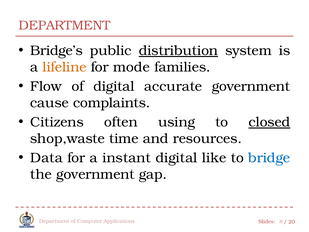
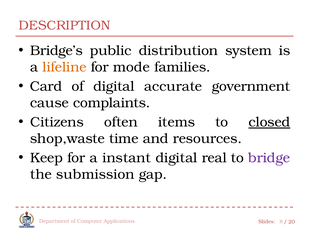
DEPARTMENT at (64, 25): DEPARTMENT -> DESCRIPTION
distribution underline: present -> none
Flow: Flow -> Card
using: using -> items
Data: Data -> Keep
like: like -> real
bridge colour: blue -> purple
the government: government -> submission
